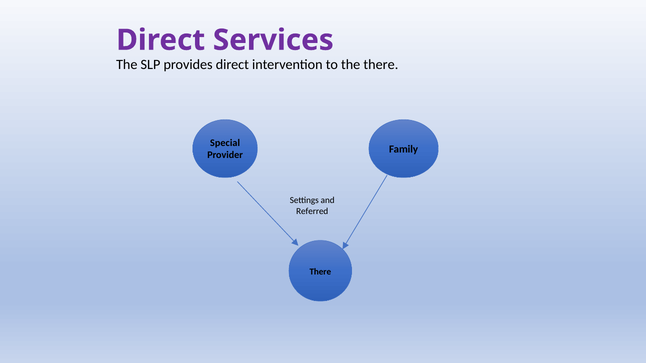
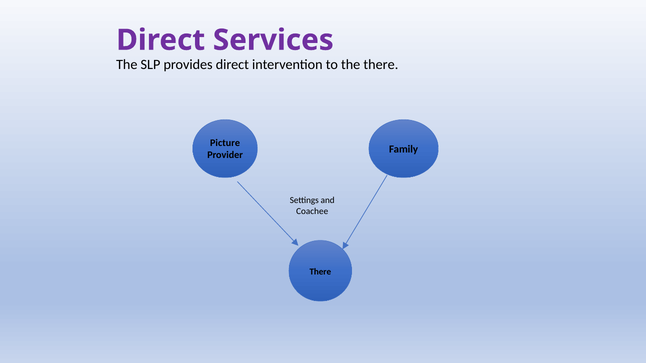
Special: Special -> Picture
Referred: Referred -> Coachee
